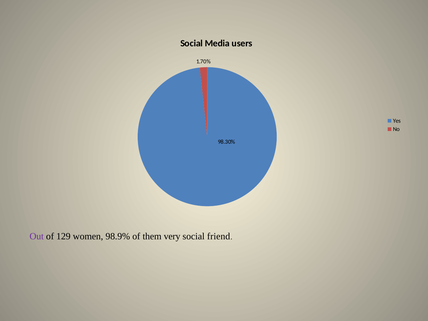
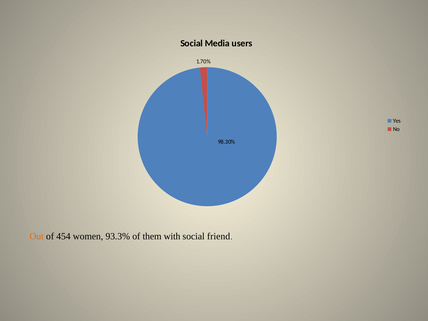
Out colour: purple -> orange
129: 129 -> 454
98.9%: 98.9% -> 93.3%
very: very -> with
